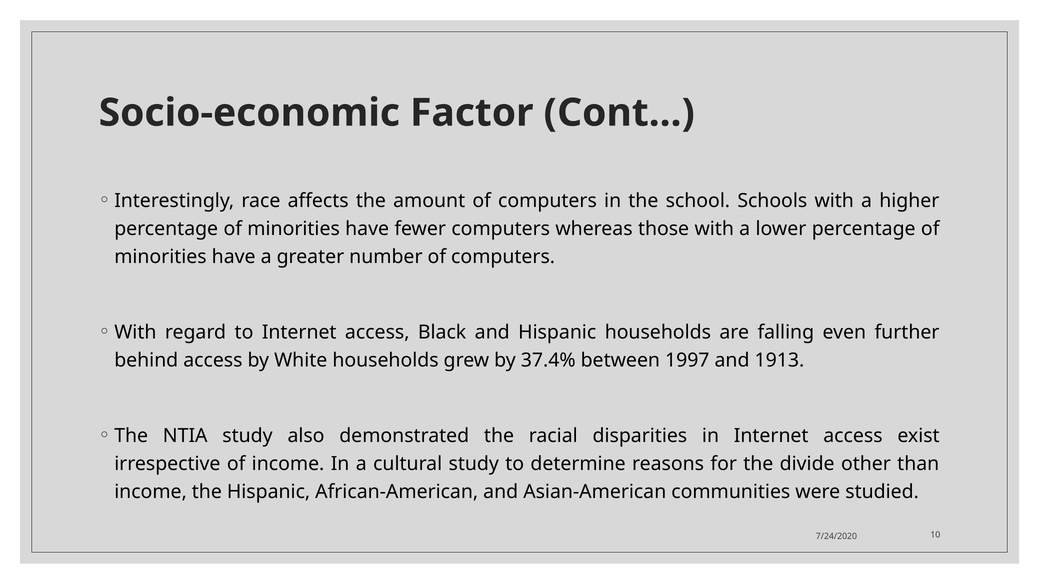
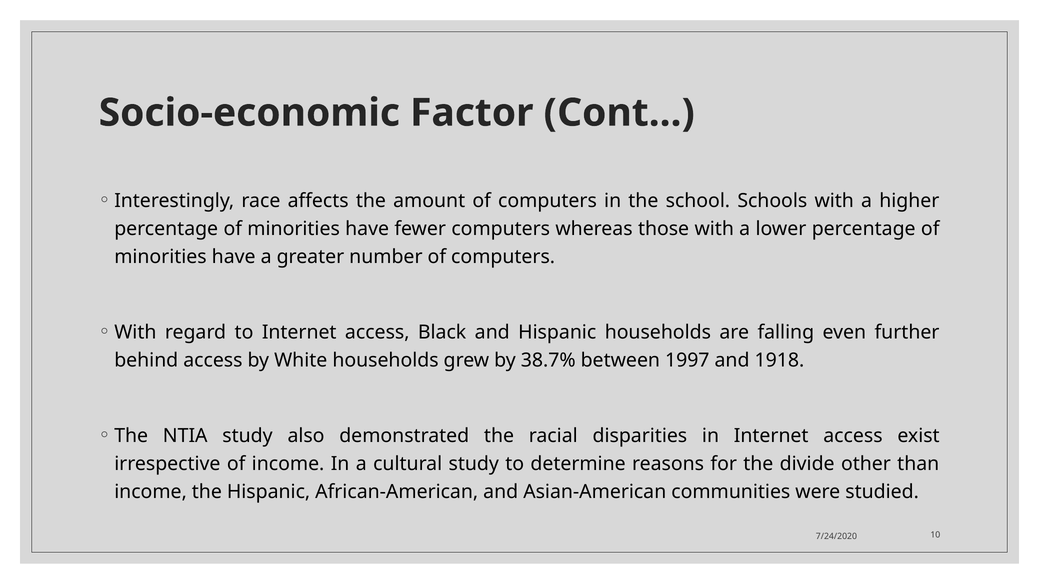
37.4%: 37.4% -> 38.7%
1913: 1913 -> 1918
